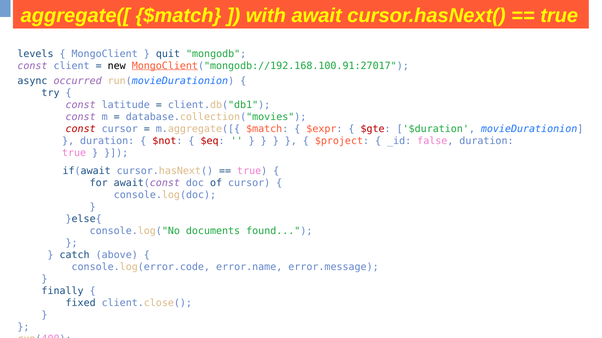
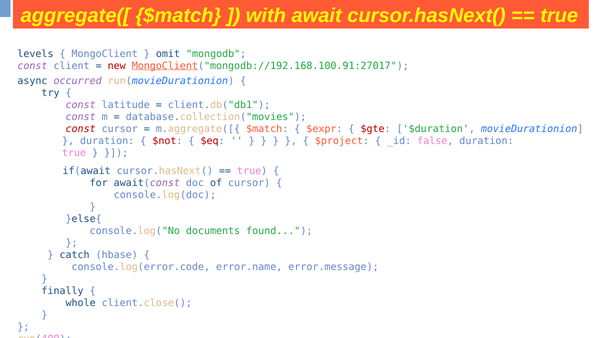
quit: quit -> omit
new colour: black -> red
above: above -> hbase
fixed: fixed -> whole
